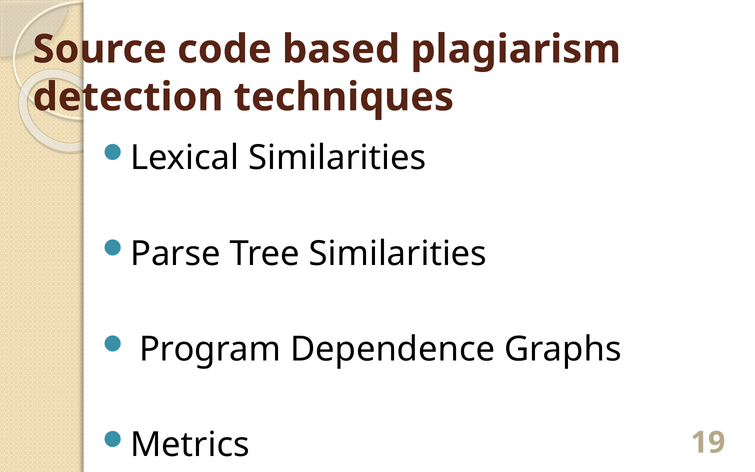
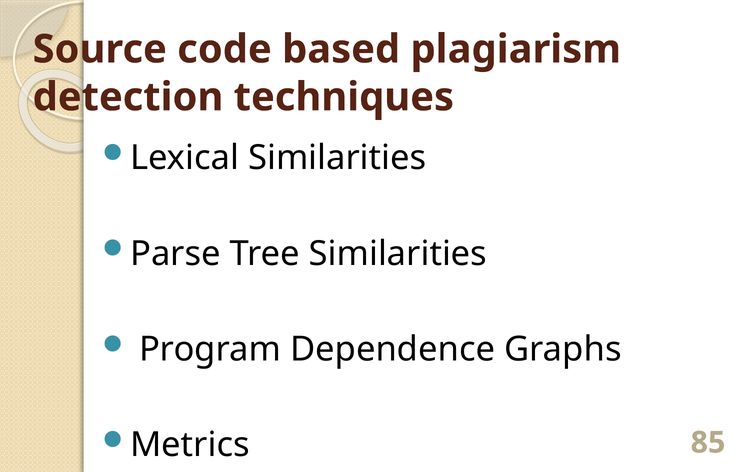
19: 19 -> 85
